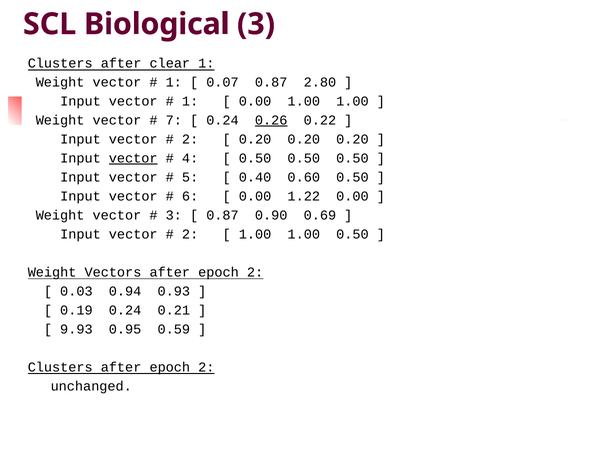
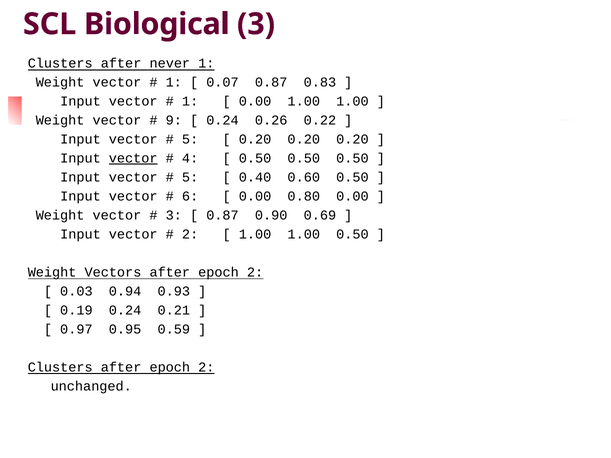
clear: clear -> never
2.80: 2.80 -> 0.83
7: 7 -> 9
0.26 underline: present -> none
2 at (190, 139): 2 -> 5
1.22: 1.22 -> 0.80
9.93: 9.93 -> 0.97
